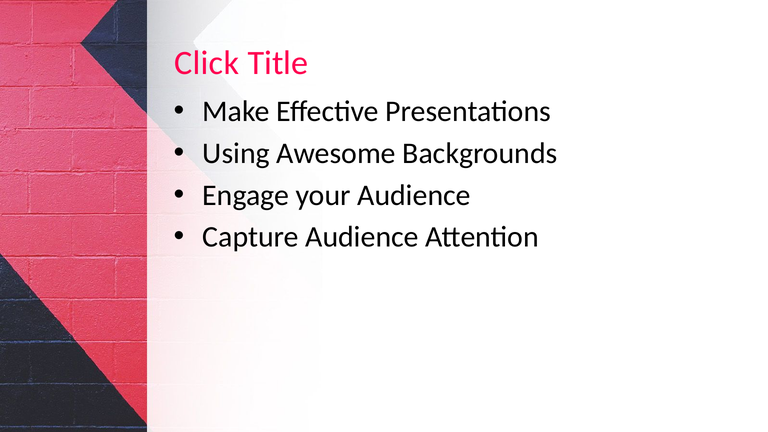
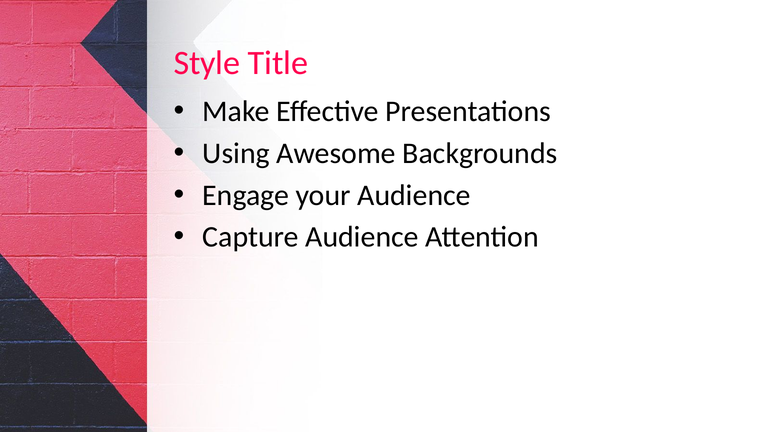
Click: Click -> Style
